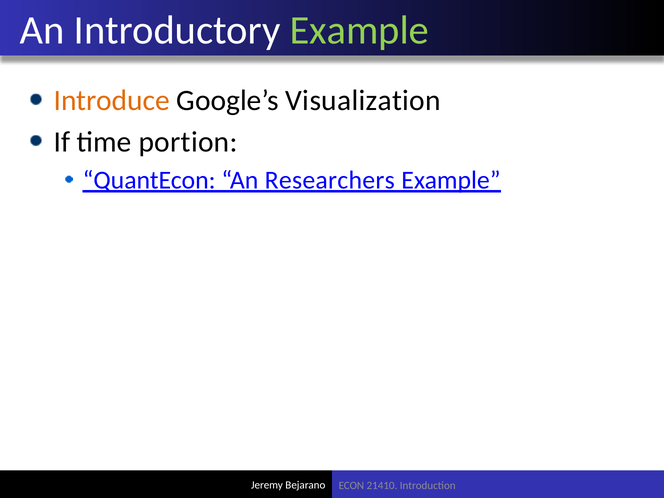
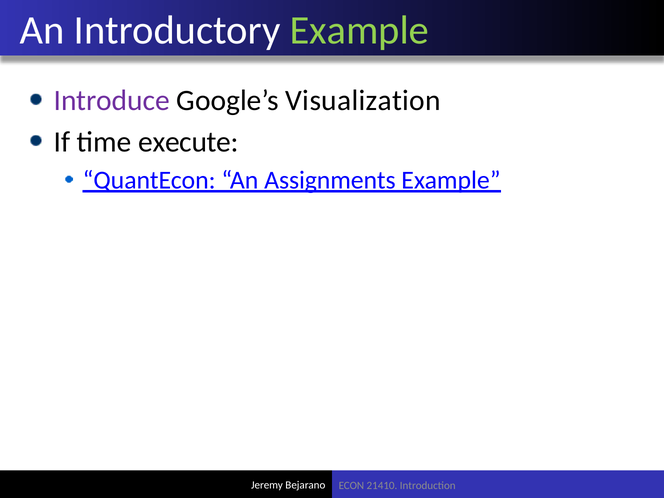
Introduce colour: orange -> purple
portion: portion -> execute
Researchers: Researchers -> Assignments
